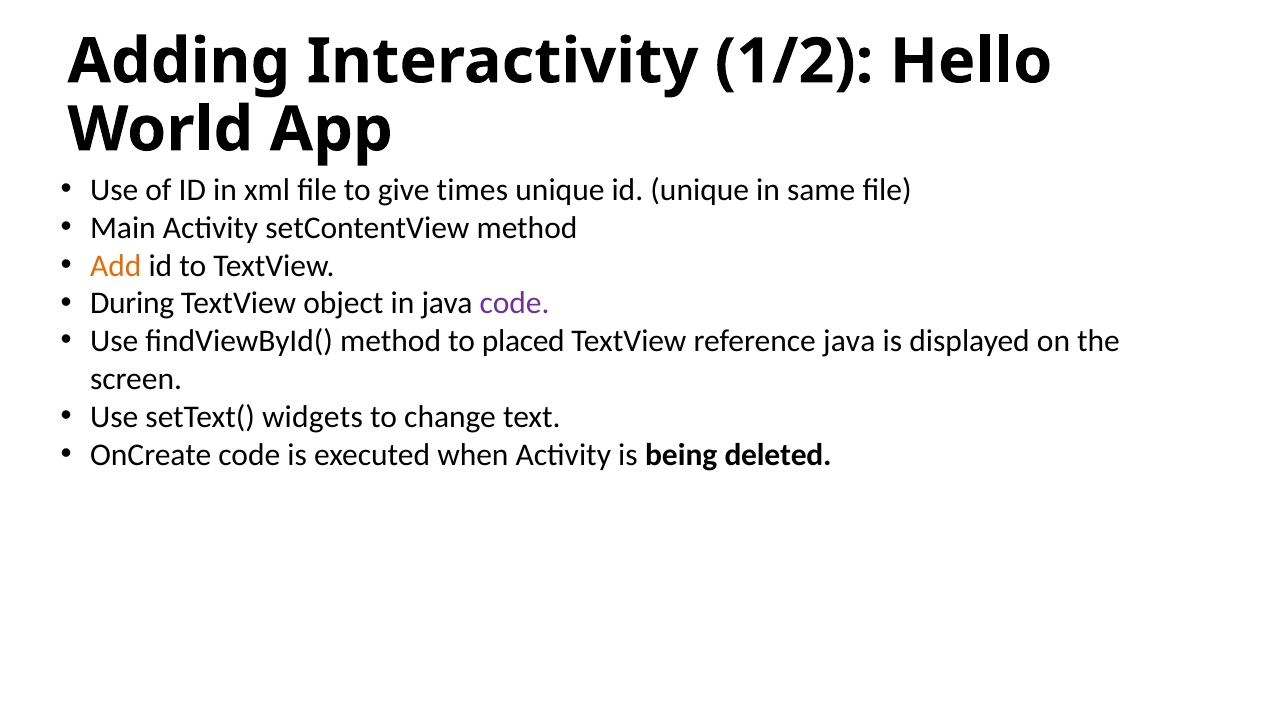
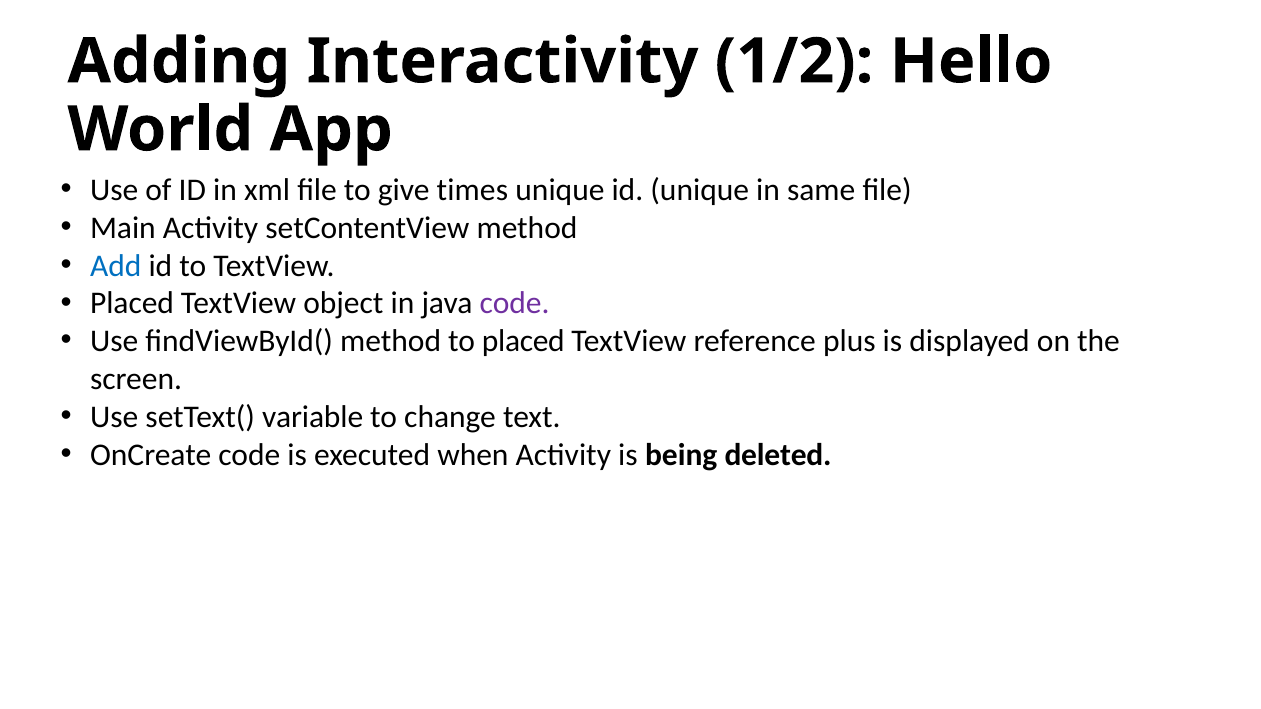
Add colour: orange -> blue
During at (132, 304): During -> Placed
reference java: java -> plus
widgets: widgets -> variable
